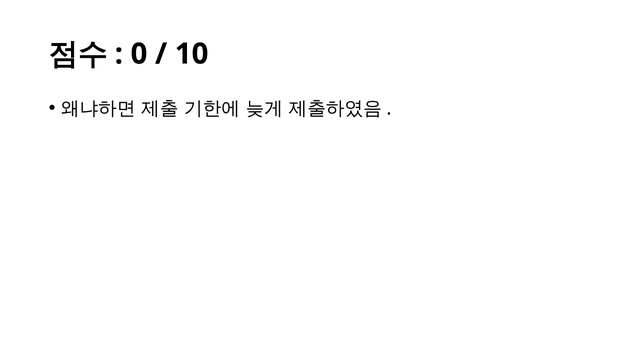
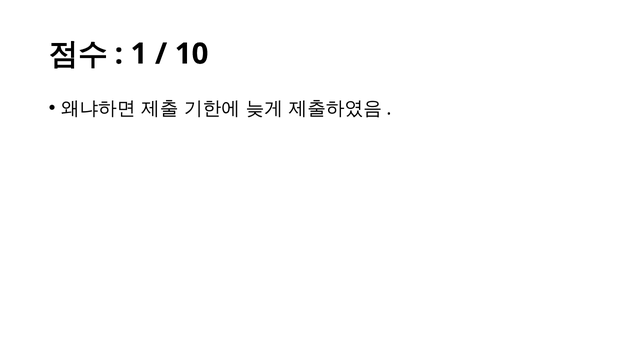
0: 0 -> 1
